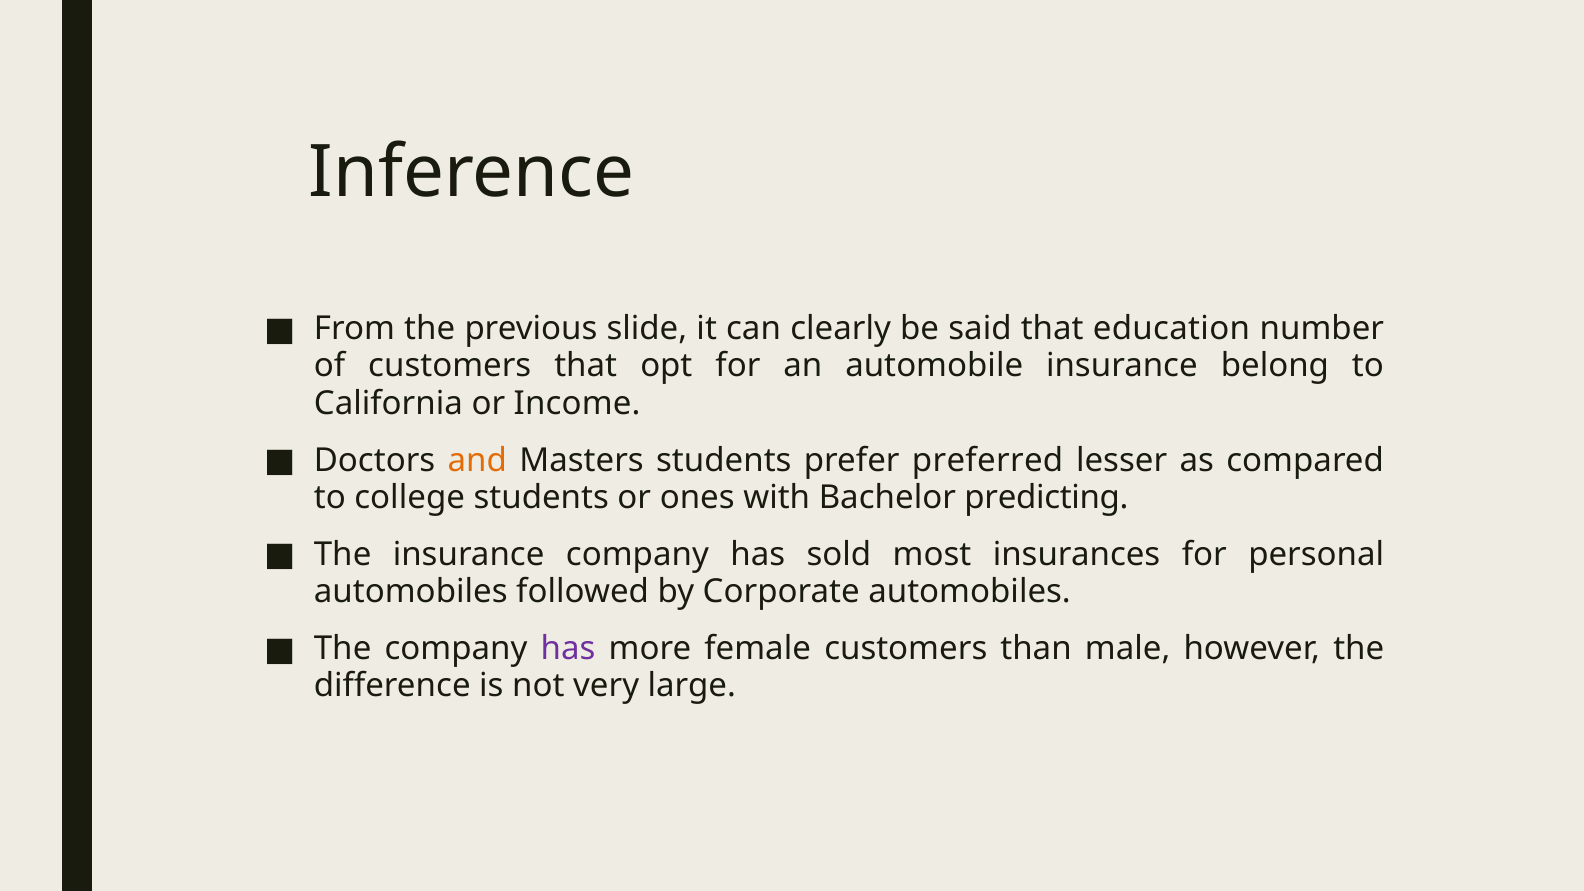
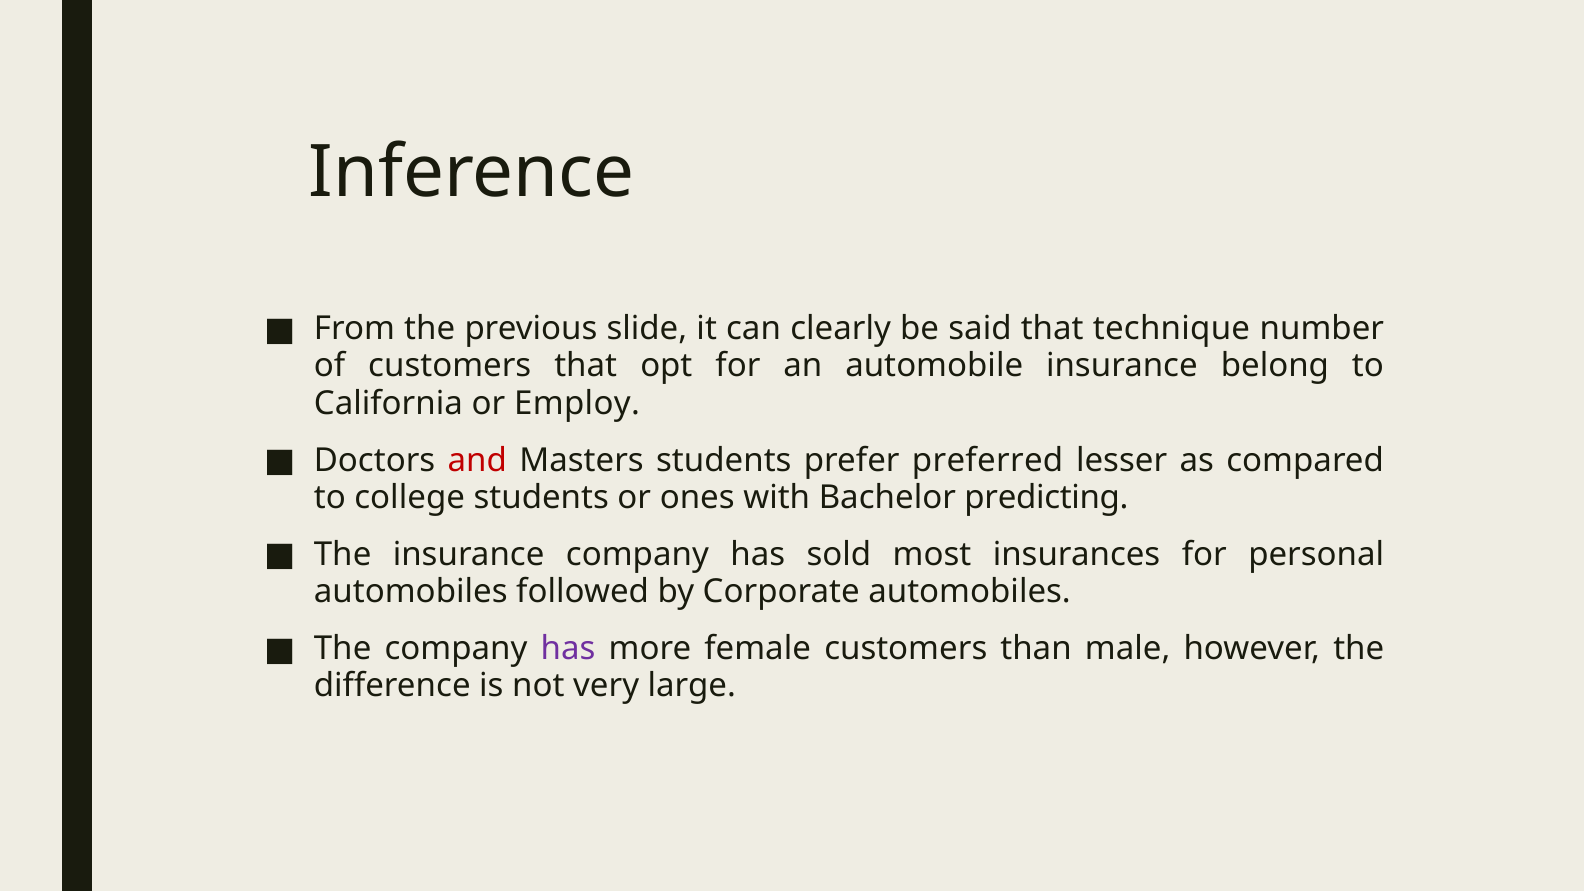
education: education -> technique
Income: Income -> Employ
and colour: orange -> red
